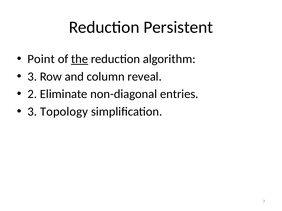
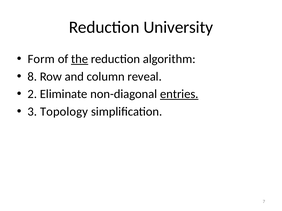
Persistent: Persistent -> University
Point: Point -> Form
3 at (32, 77): 3 -> 8
entries underline: none -> present
